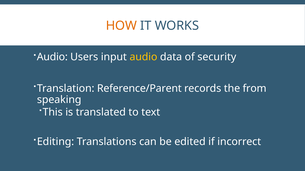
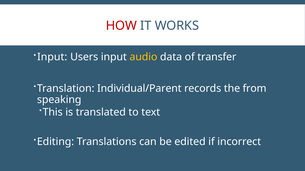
HOW colour: orange -> red
Audio at (52, 57): Audio -> Input
security: security -> transfer
Reference/Parent: Reference/Parent -> Individual/Parent
